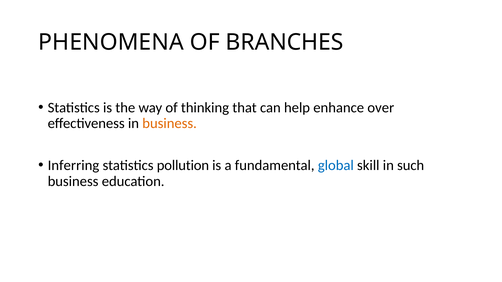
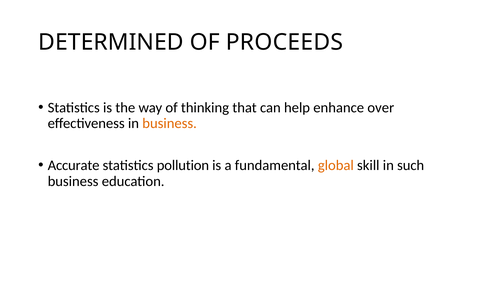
PHENOMENA: PHENOMENA -> DETERMINED
BRANCHES: BRANCHES -> PROCEEDS
Inferring: Inferring -> Accurate
global colour: blue -> orange
